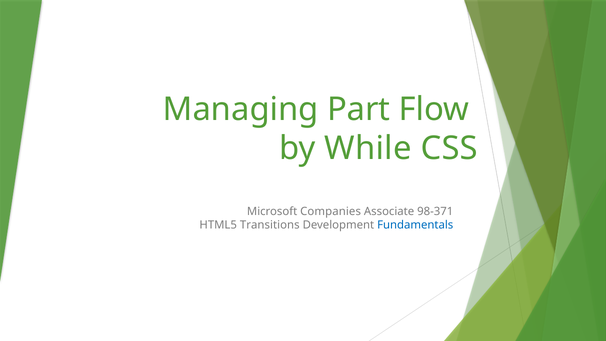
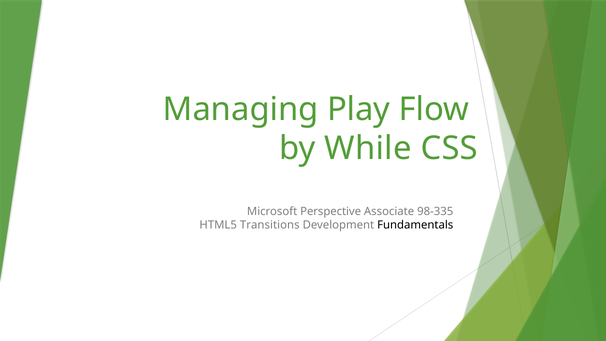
Part: Part -> Play
Companies: Companies -> Perspective
98-371: 98-371 -> 98-335
Fundamentals colour: blue -> black
